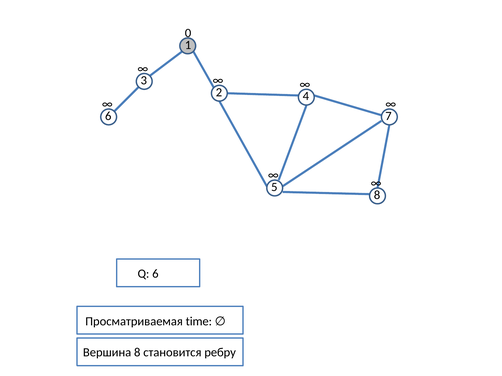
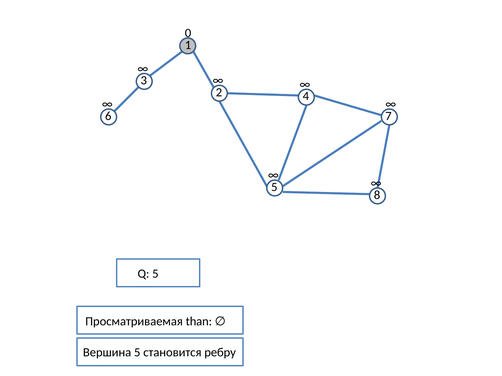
Q 6: 6 -> 5
time: time -> than
Вершина 8: 8 -> 5
